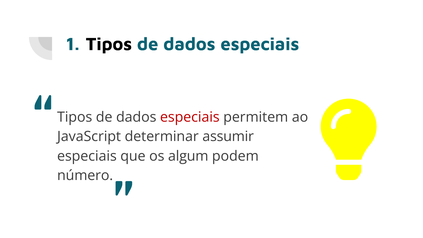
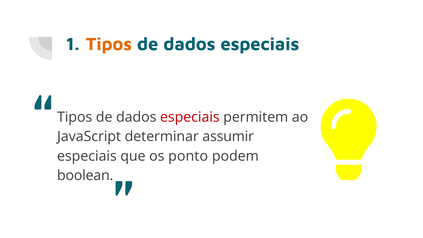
Tipos at (109, 44) colour: black -> orange
algum: algum -> ponto
número: número -> boolean
